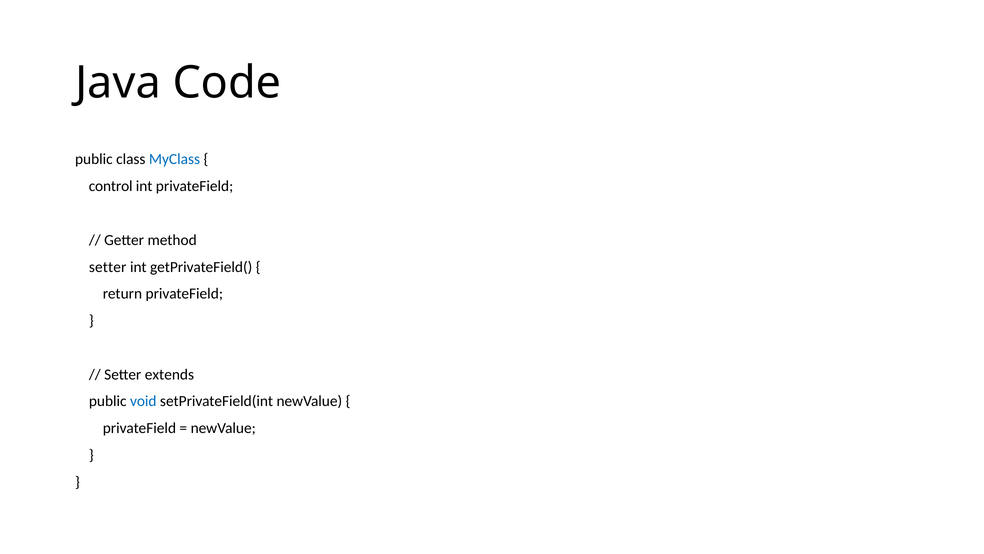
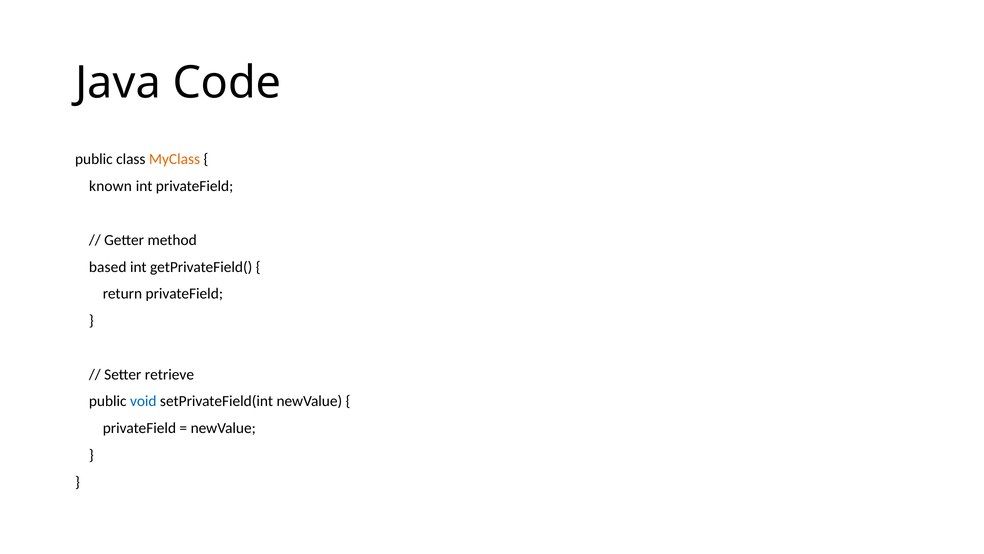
MyClass colour: blue -> orange
control: control -> known
setter at (108, 267): setter -> based
extends: extends -> retrieve
